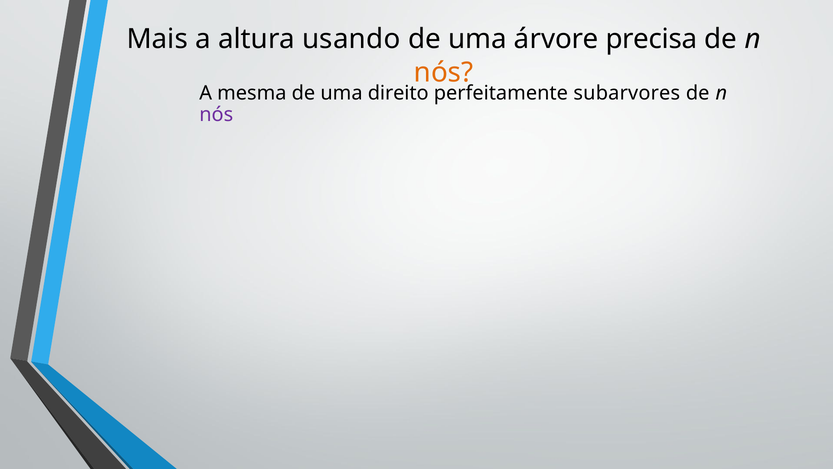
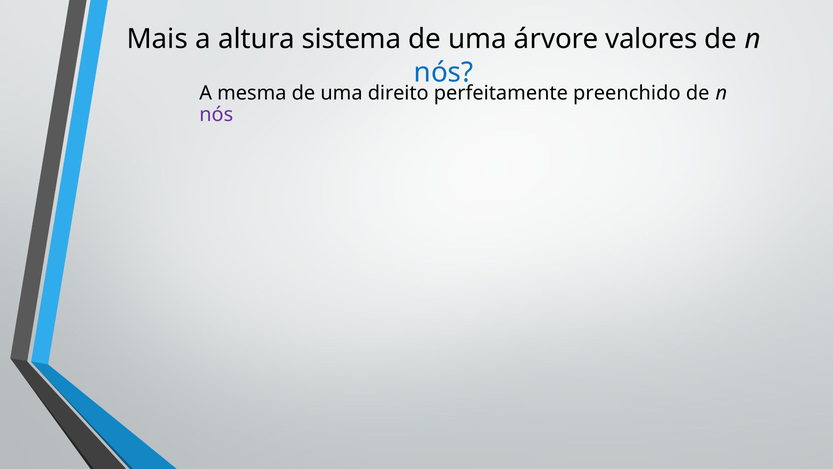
usando: usando -> sistema
precisa: precisa -> valores
nós at (444, 73) colour: orange -> blue
subarvores: subarvores -> preenchido
